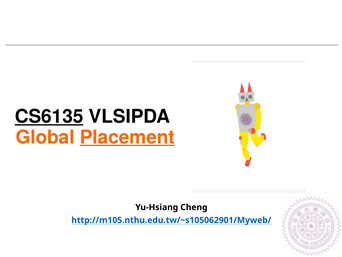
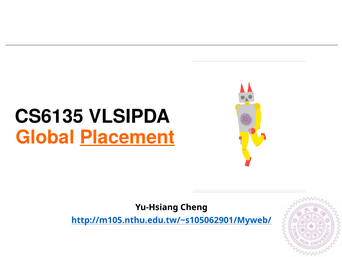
CS6135 underline: present -> none
